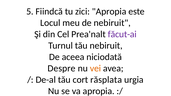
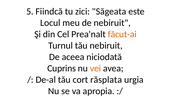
zici Apropia: Apropia -> Săgeata
făcut-ai colour: purple -> orange
Despre: Despre -> Cuprins
